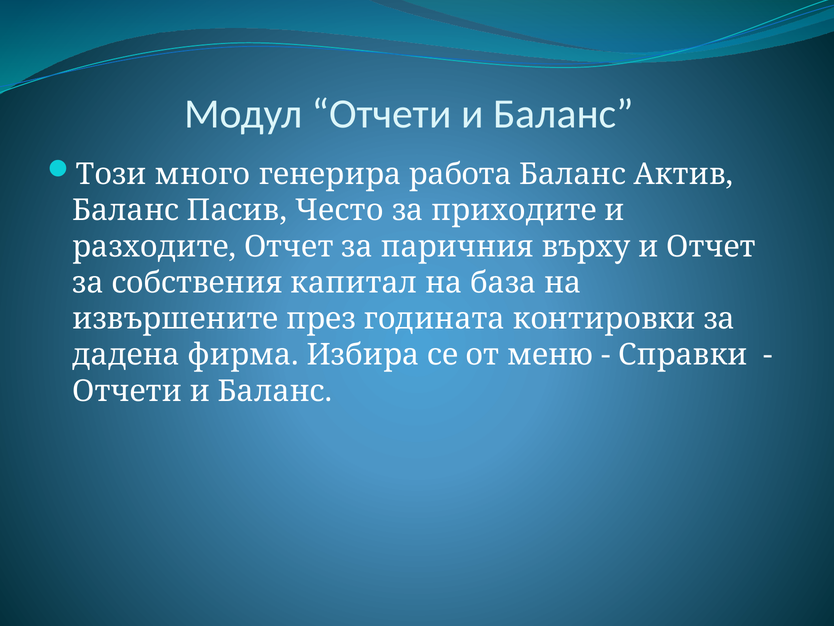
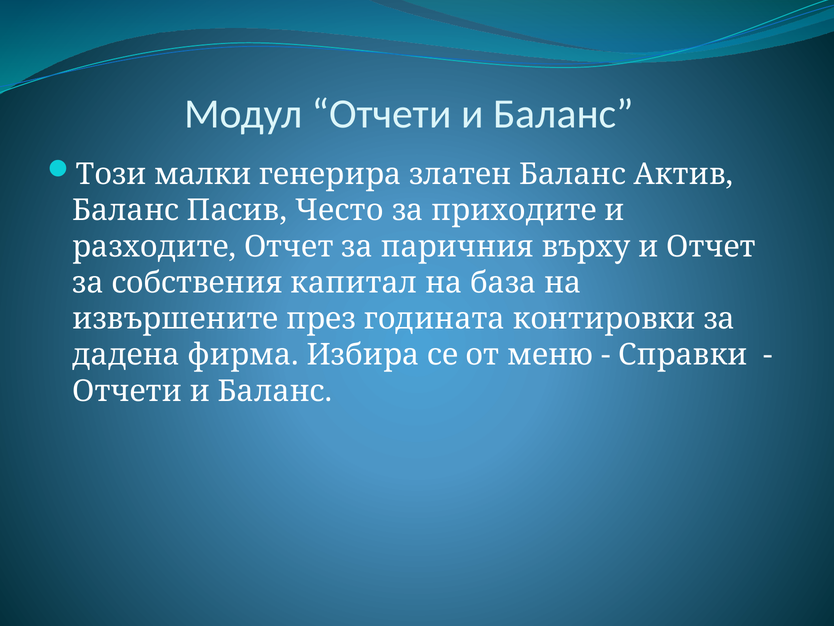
много: много -> малки
работа: работа -> златен
